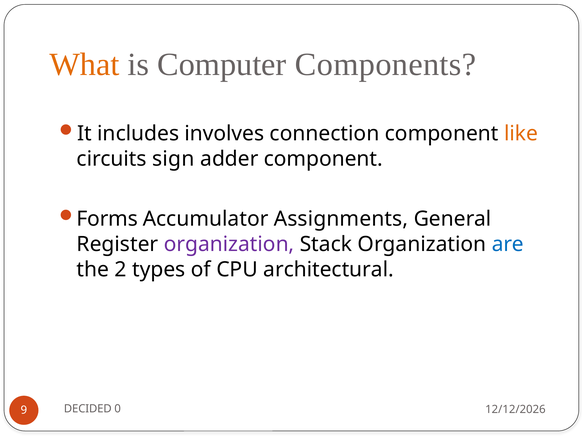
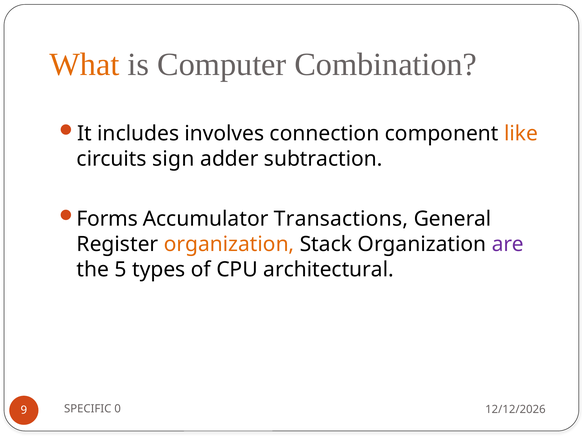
Components: Components -> Combination
adder component: component -> subtraction
Assignments: Assignments -> Transactions
organization at (229, 244) colour: purple -> orange
are colour: blue -> purple
2: 2 -> 5
DECIDED: DECIDED -> SPECIFIC
